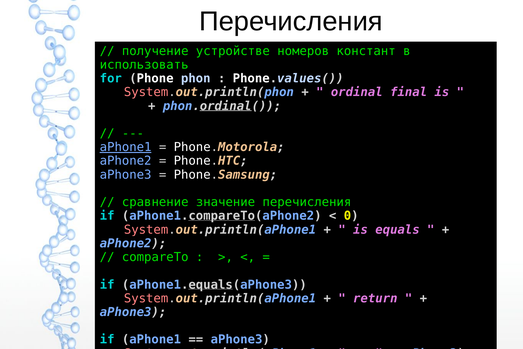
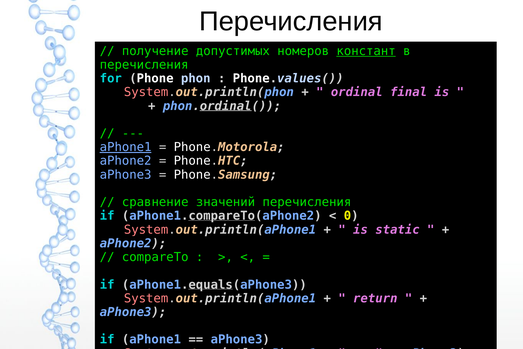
устройстве: устройстве -> допустимых
констант underline: none -> present
использовать at (144, 65): использовать -> перечисления
значение: значение -> значений
equals: equals -> static
